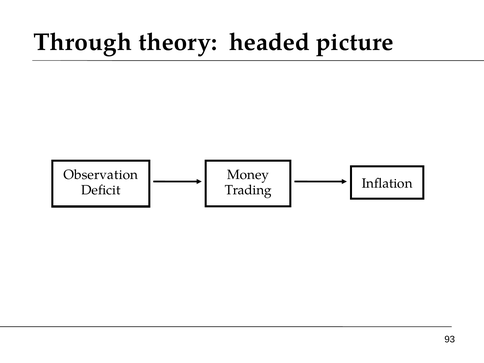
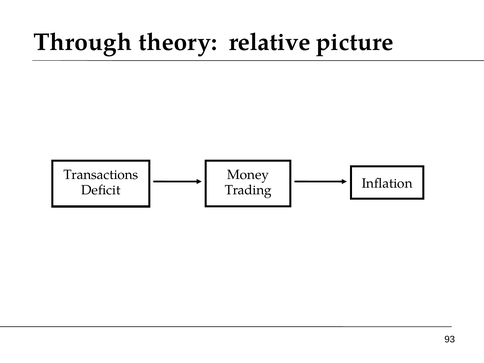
headed: headed -> relative
Observation: Observation -> Transactions
